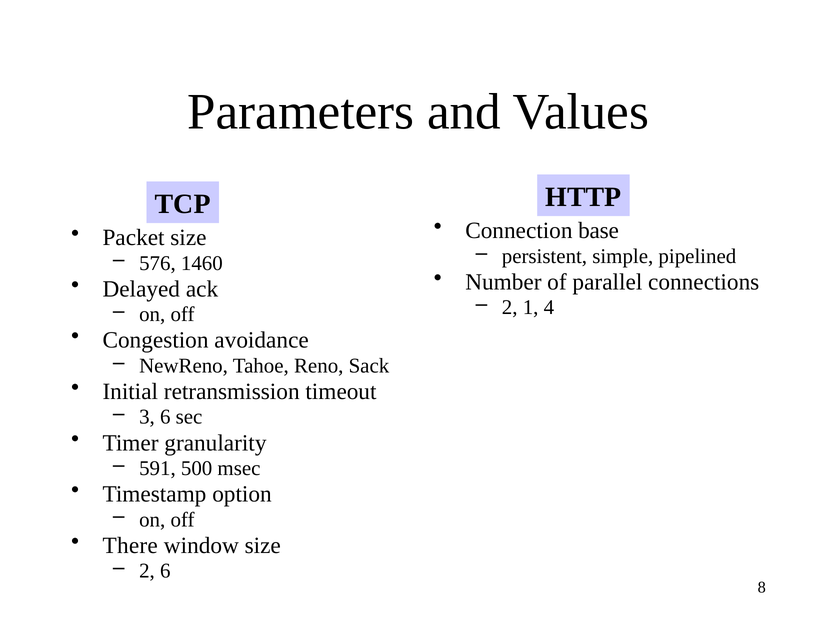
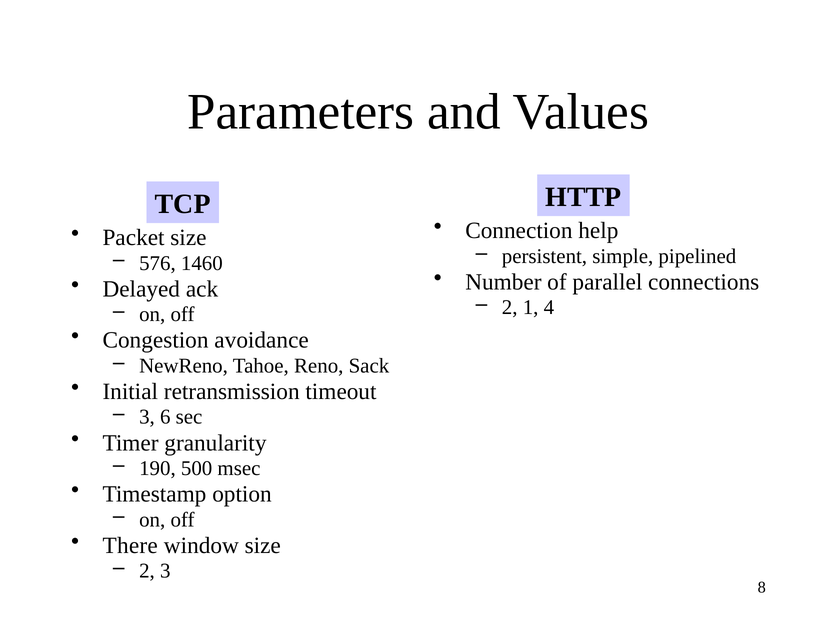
base: base -> help
591: 591 -> 190
2 6: 6 -> 3
